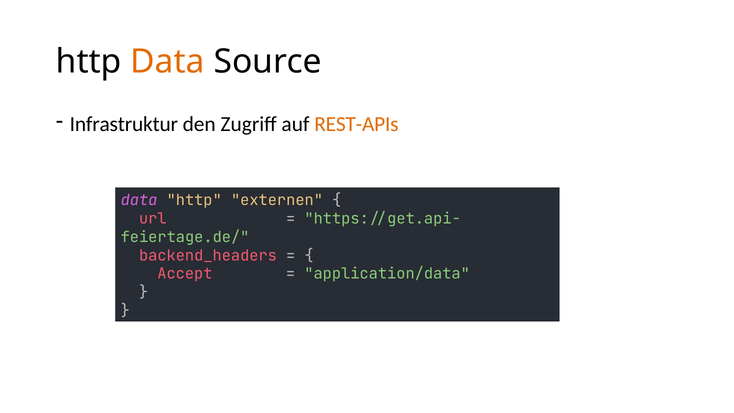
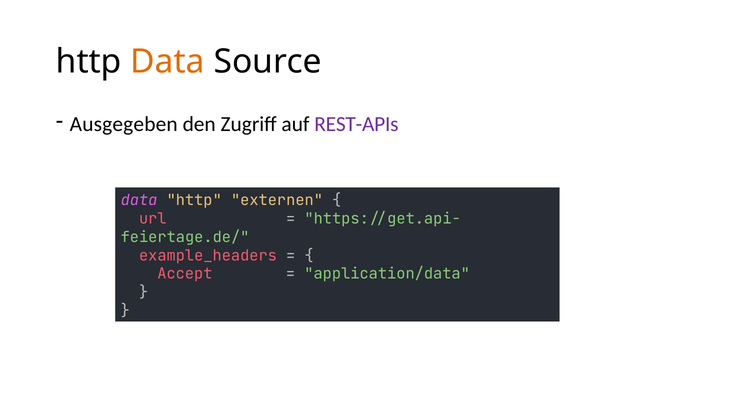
Infrastruktur: Infrastruktur -> Ausgegeben
REST-APIs colour: orange -> purple
backend_headers: backend_headers -> example_headers
